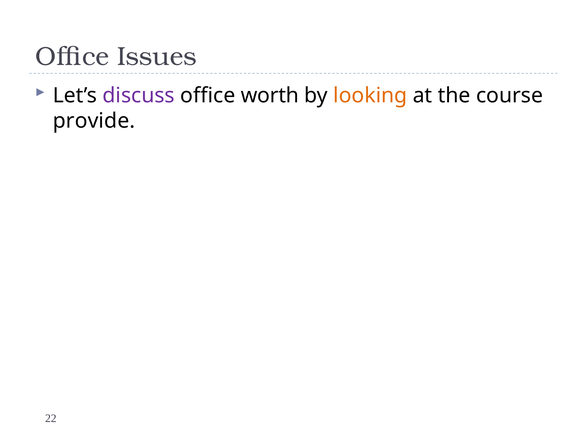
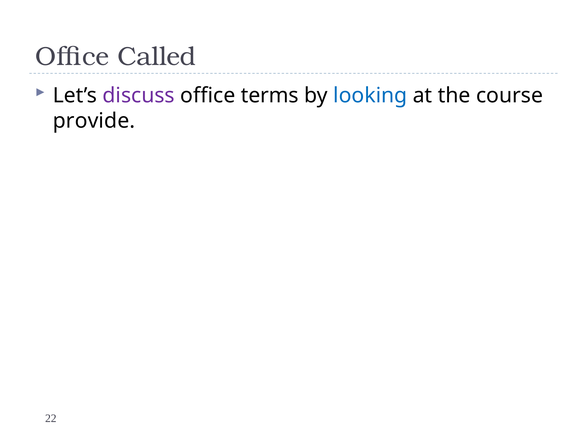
Issues: Issues -> Called
worth: worth -> terms
looking colour: orange -> blue
